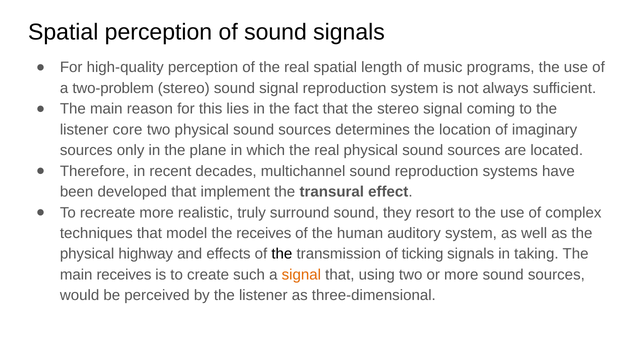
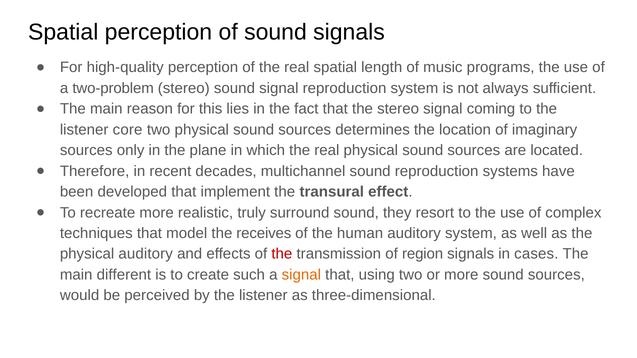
physical highway: highway -> auditory
the at (282, 254) colour: black -> red
ticking: ticking -> region
taking: taking -> cases
main receives: receives -> different
